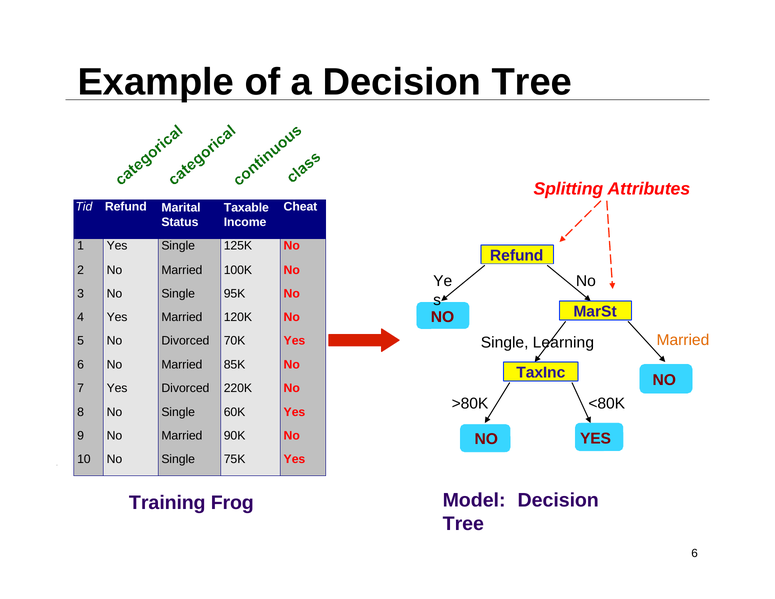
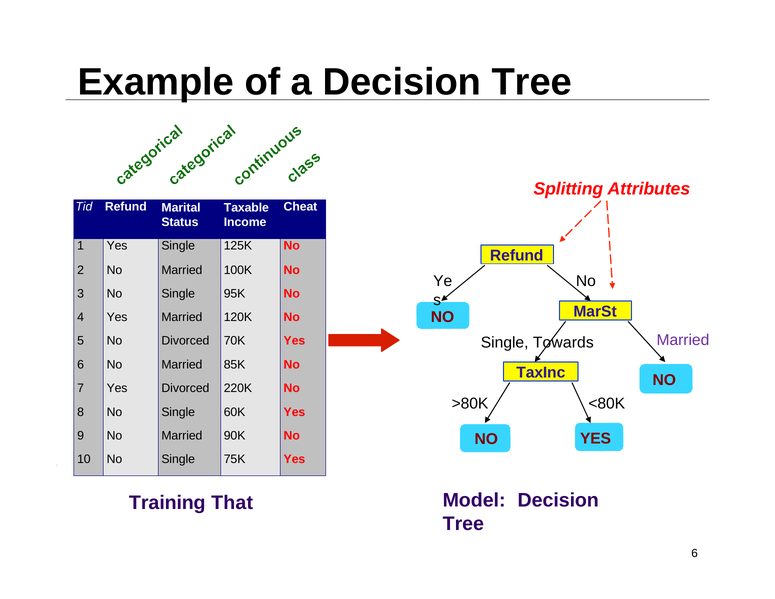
Married at (683, 340) colour: orange -> purple
Learning: Learning -> Towards
Frog: Frog -> That
